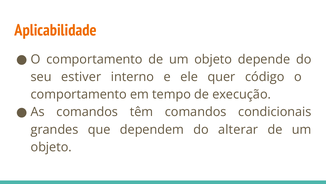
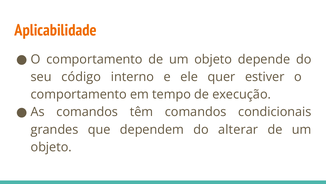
estiver: estiver -> código
código: código -> estiver
